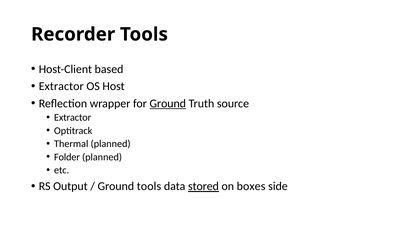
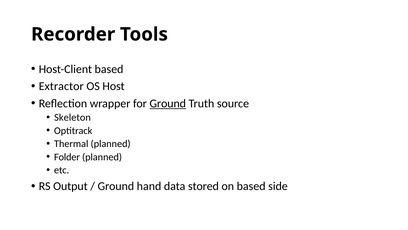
Extractor at (73, 117): Extractor -> Skeleton
Ground tools: tools -> hand
stored underline: present -> none
on boxes: boxes -> based
